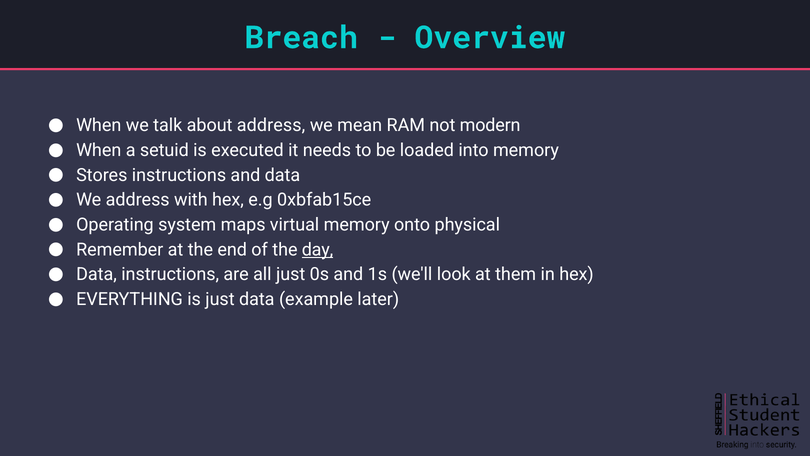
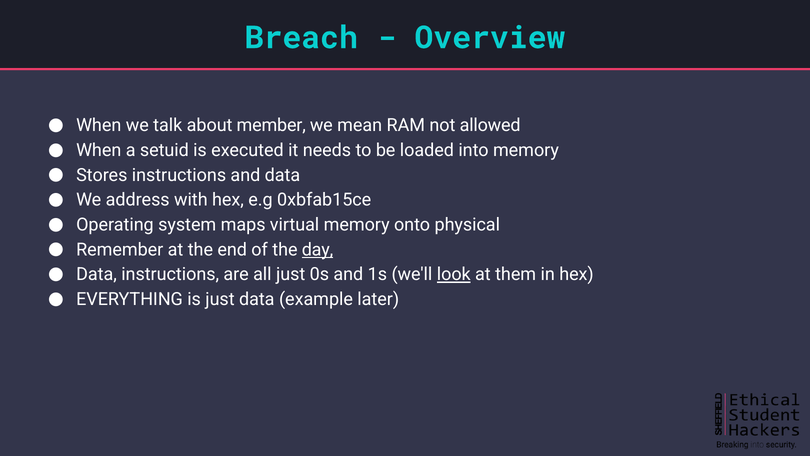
about address: address -> member
modern: modern -> allowed
look underline: none -> present
